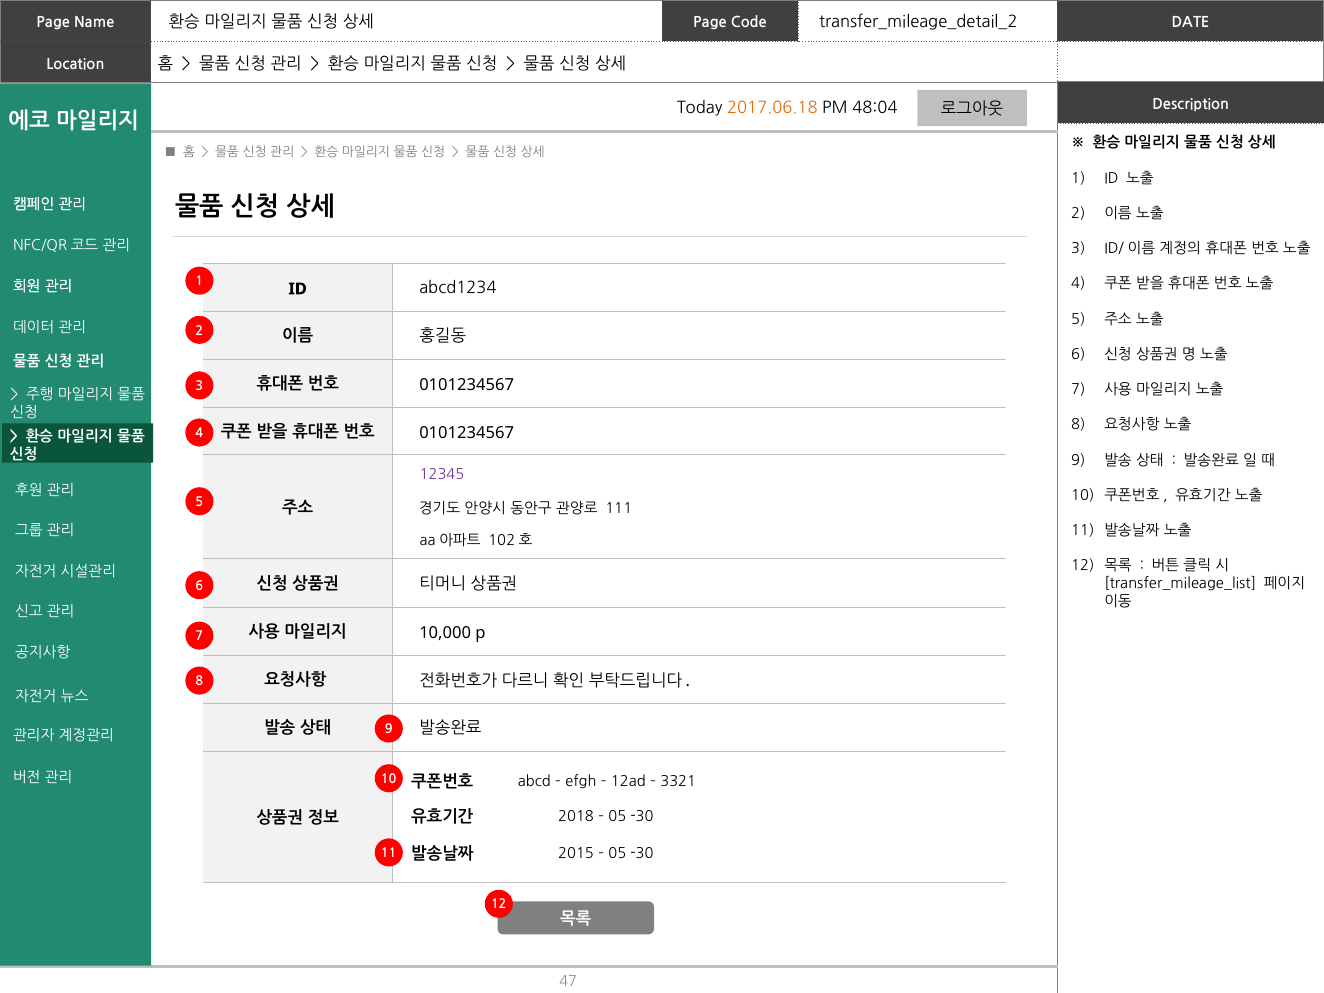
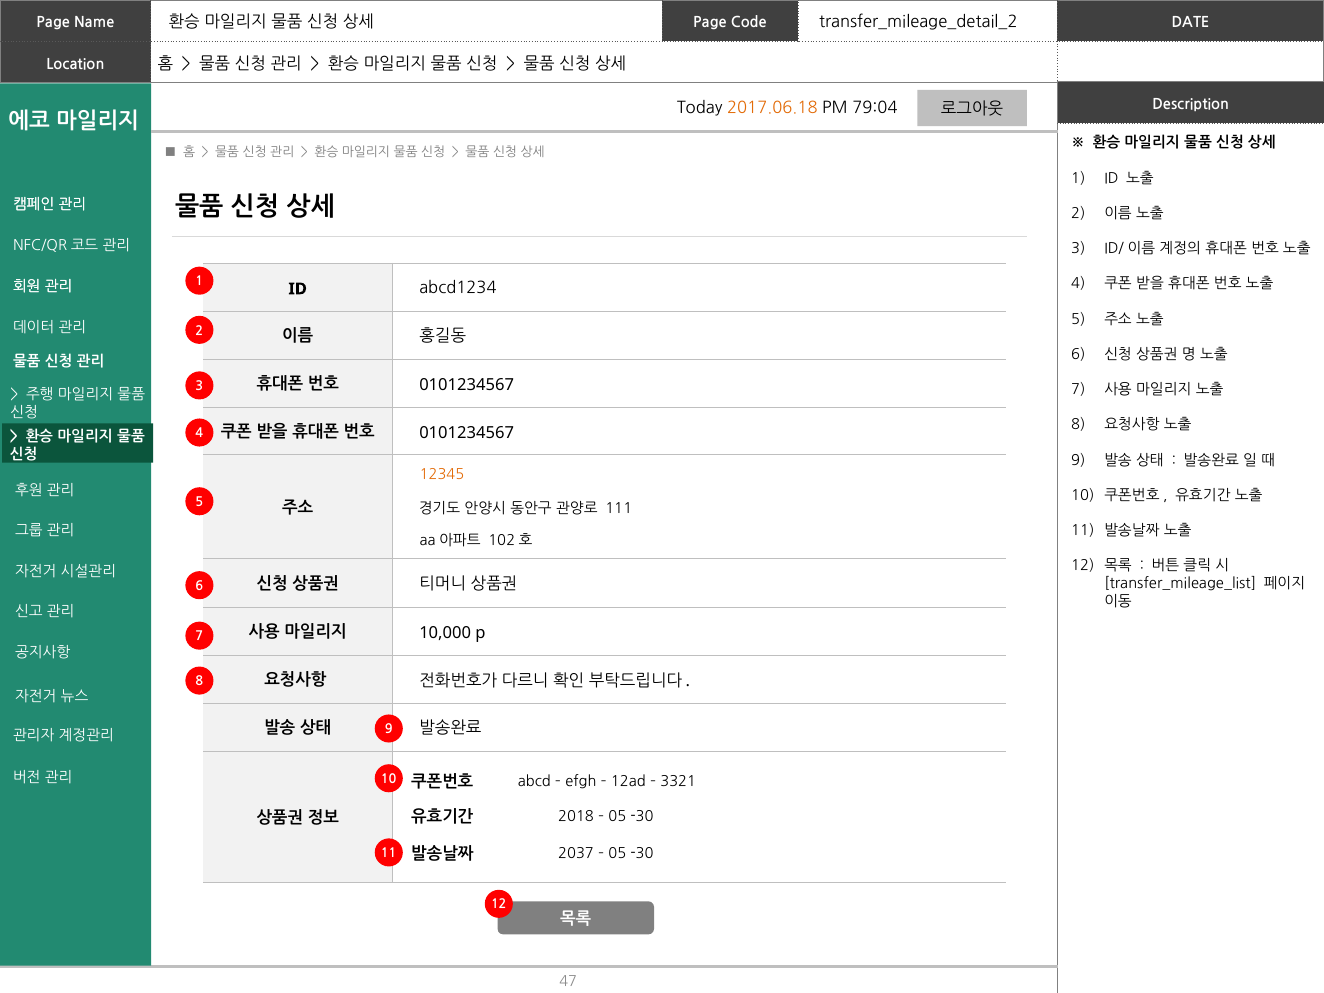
48:04: 48:04 -> 79:04
12345 colour: purple -> orange
2015: 2015 -> 2037
